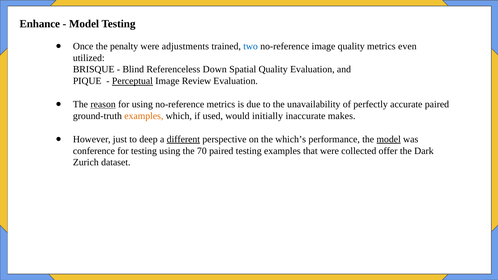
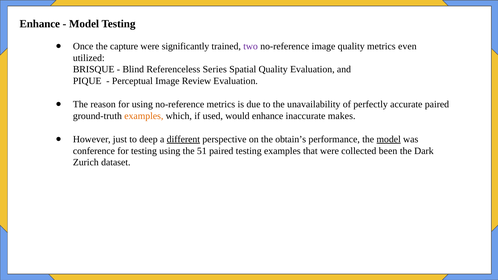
penalty: penalty -> capture
adjustments: adjustments -> significantly
two colour: blue -> purple
Down: Down -> Series
Perceptual underline: present -> none
reason underline: present -> none
would initially: initially -> enhance
which’s: which’s -> obtain’s
70: 70 -> 51
offer: offer -> been
